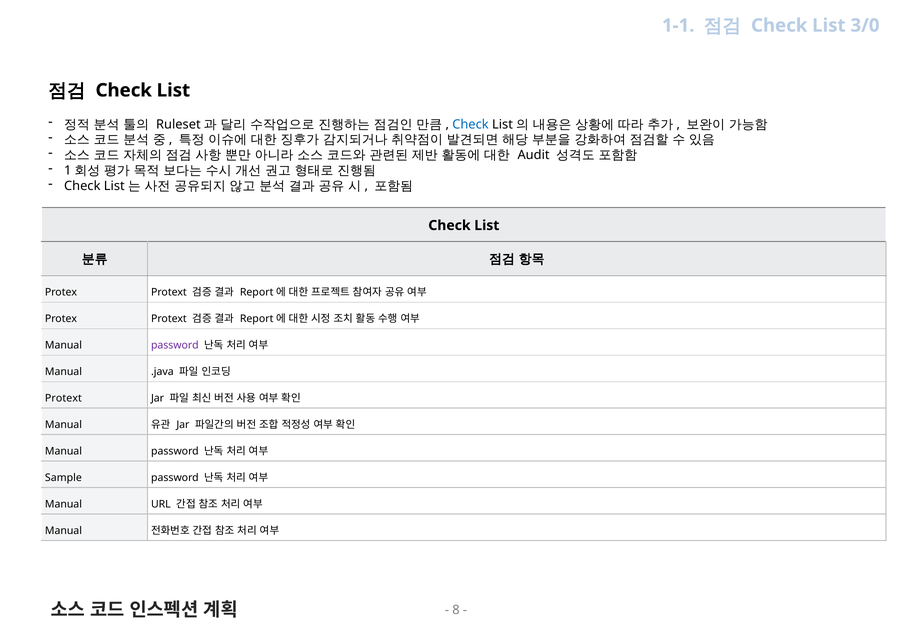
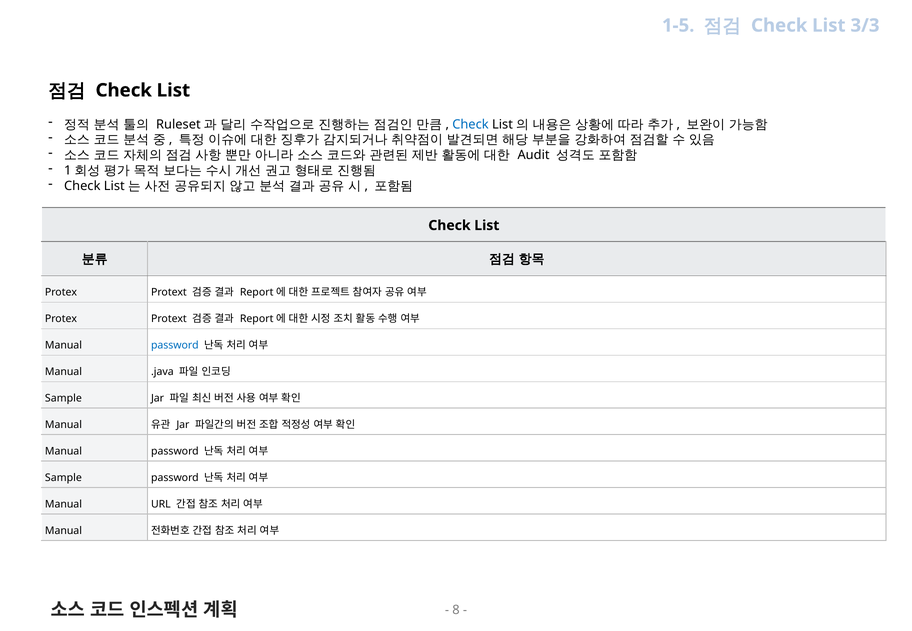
1-1: 1-1 -> 1-5
3/0: 3/0 -> 3/3
password at (175, 346) colour: purple -> blue
Protext at (63, 399): Protext -> Sample
